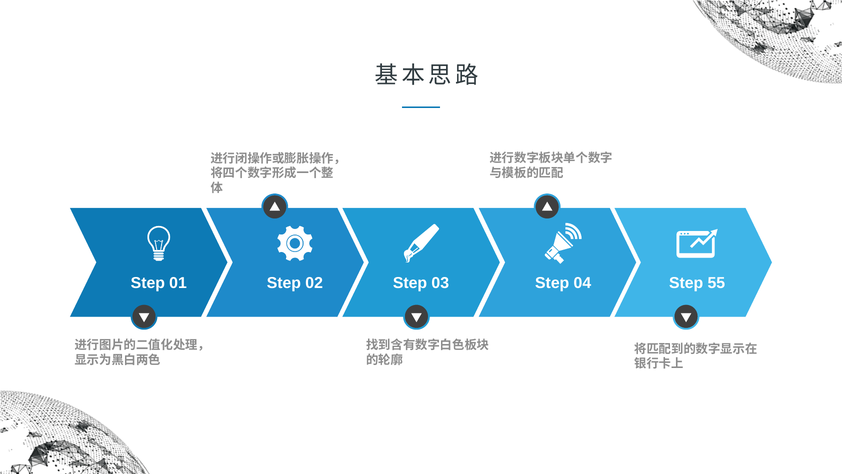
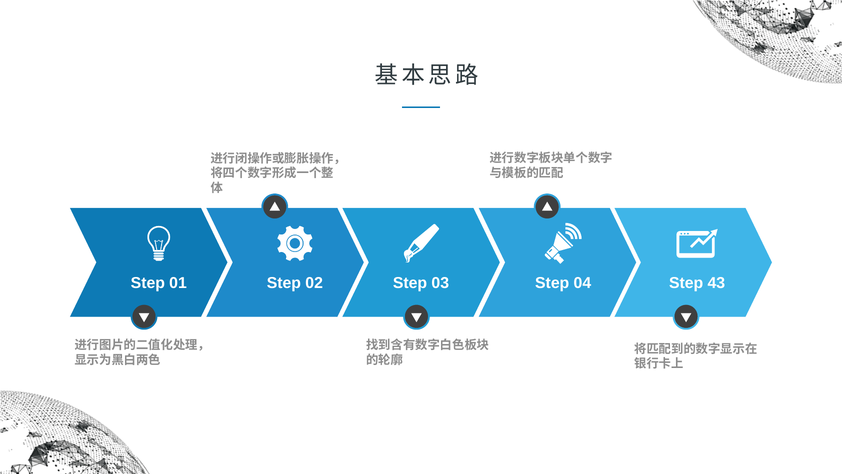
55: 55 -> 43
